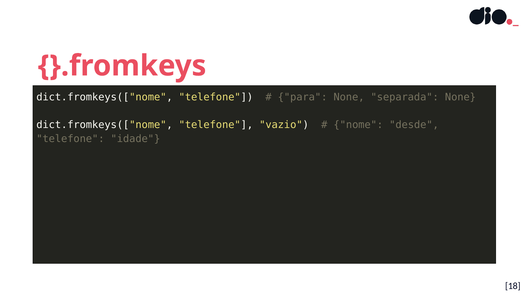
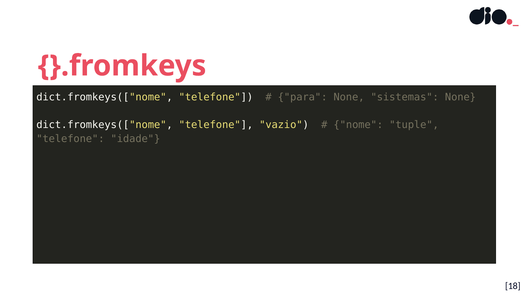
separada: separada -> sistemas
desde: desde -> tuple
